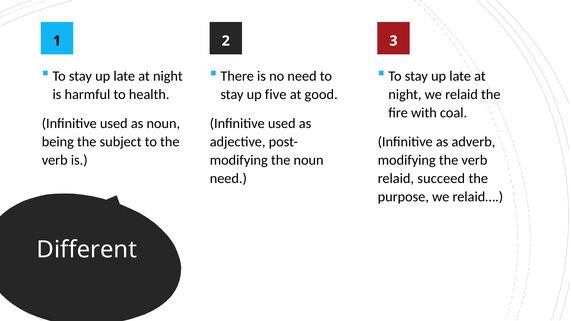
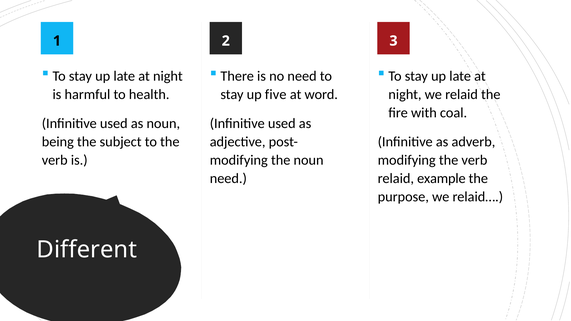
good: good -> word
succeed: succeed -> example
